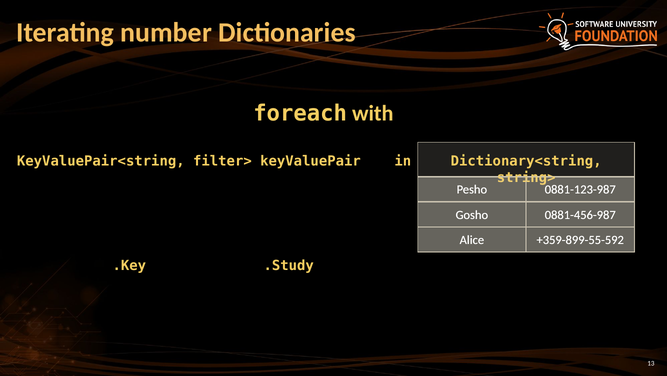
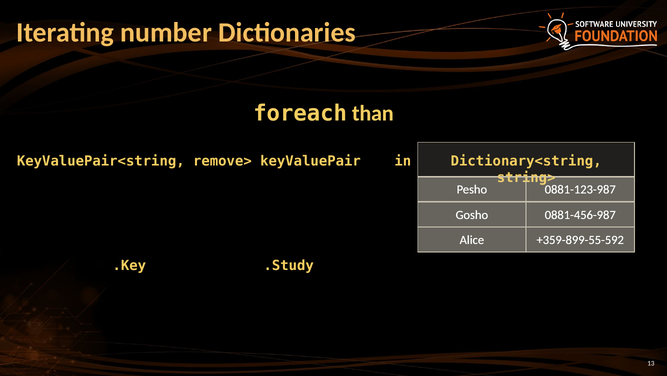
with: with -> than
filter>: filter> -> remove>
